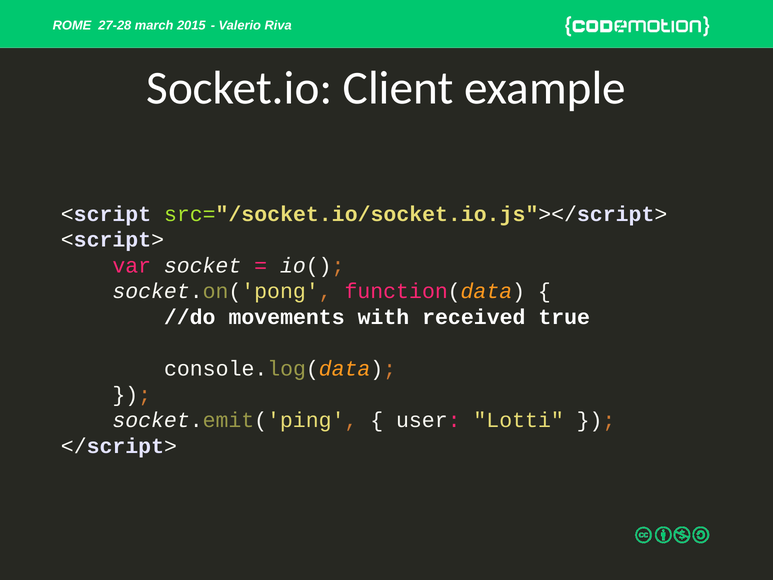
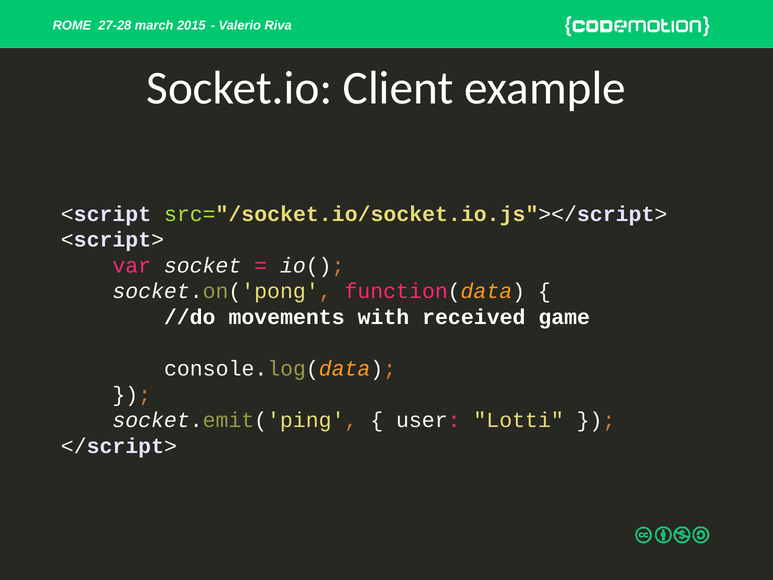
true: true -> game
